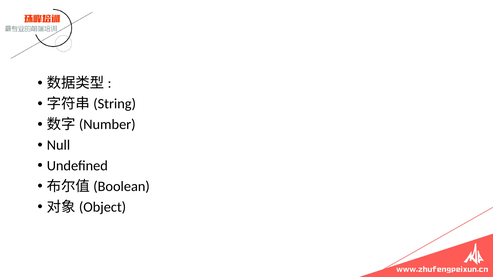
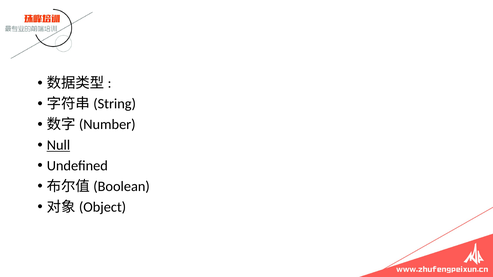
Null underline: none -> present
